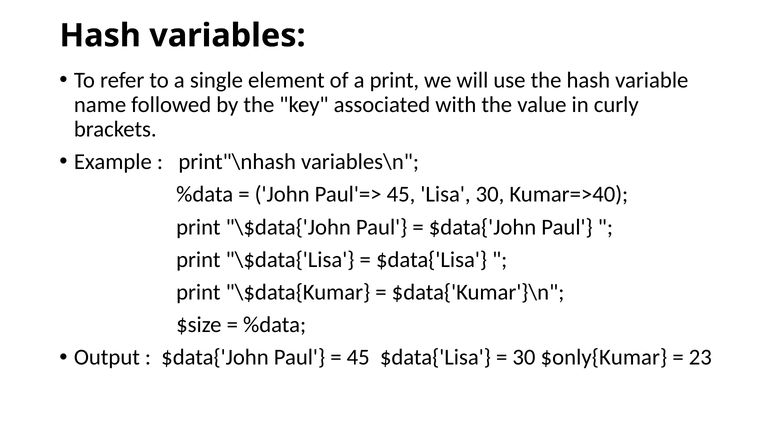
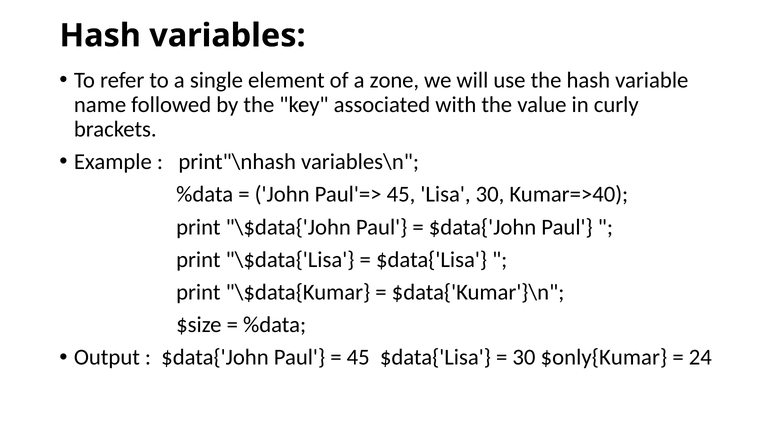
a print: print -> zone
23: 23 -> 24
